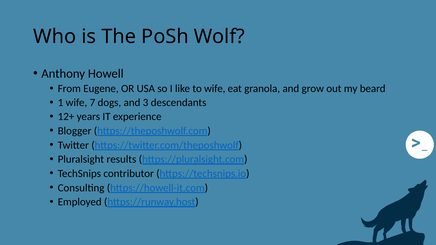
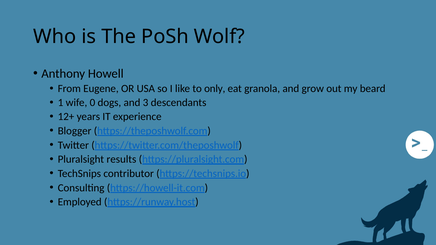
to wife: wife -> only
7: 7 -> 0
